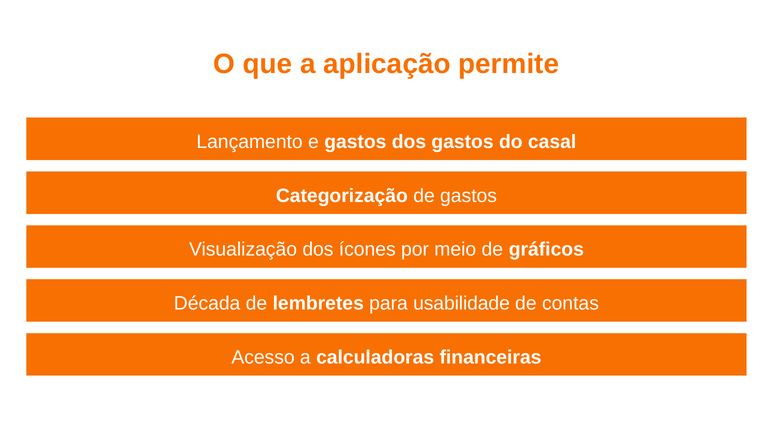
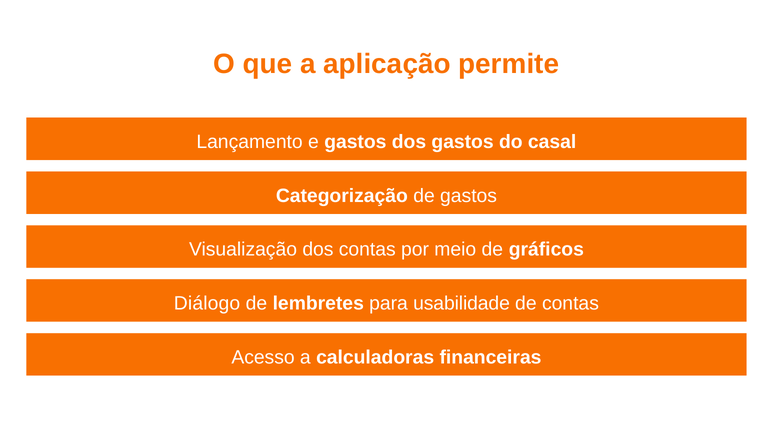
dos ícones: ícones -> contas
Década: Década -> Diálogo
